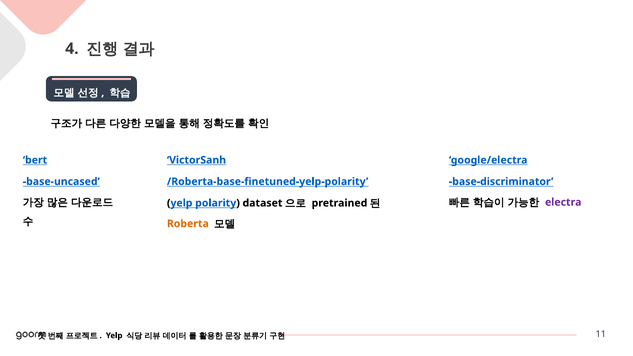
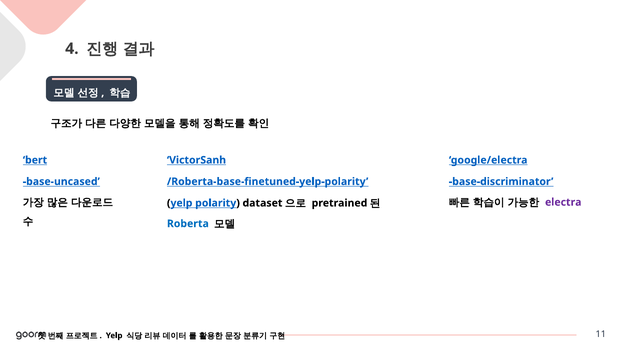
Roberta colour: orange -> blue
